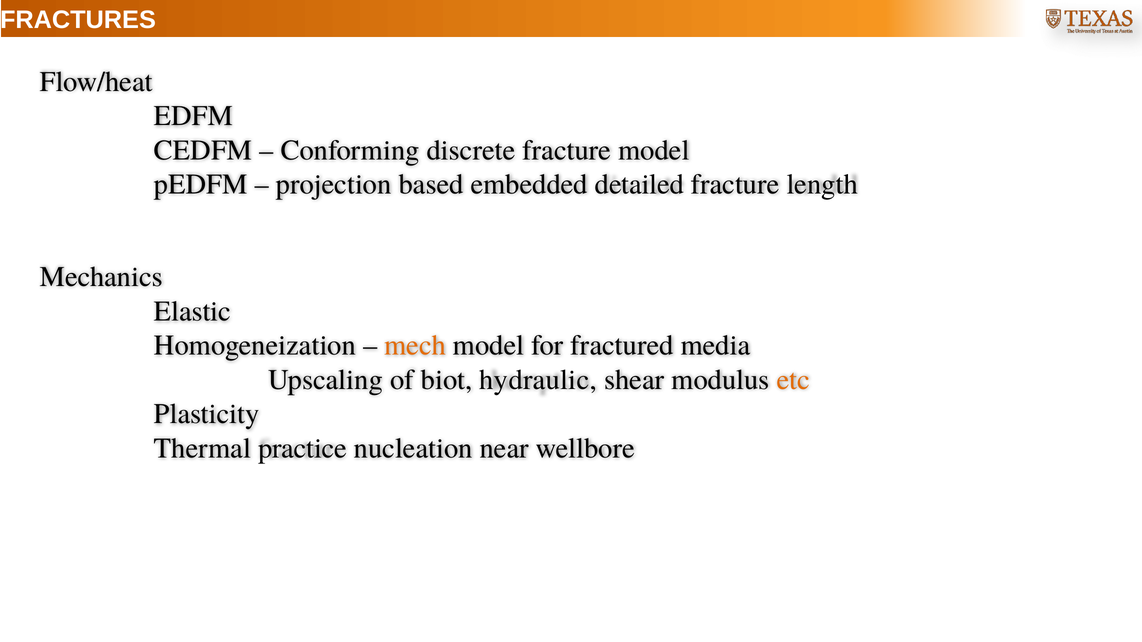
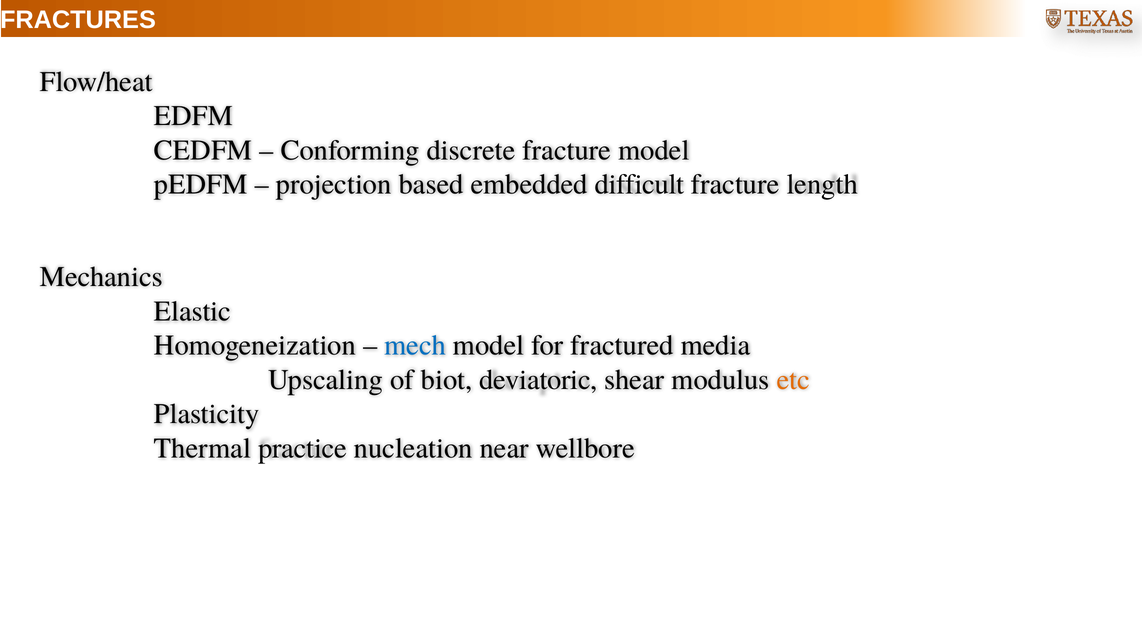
detailed: detailed -> difficult
mech colour: orange -> blue
hydraulic: hydraulic -> deviatoric
